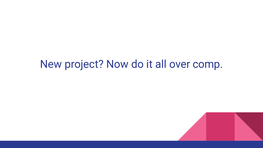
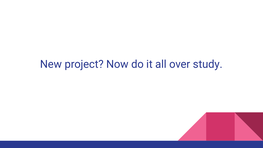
comp: comp -> study
